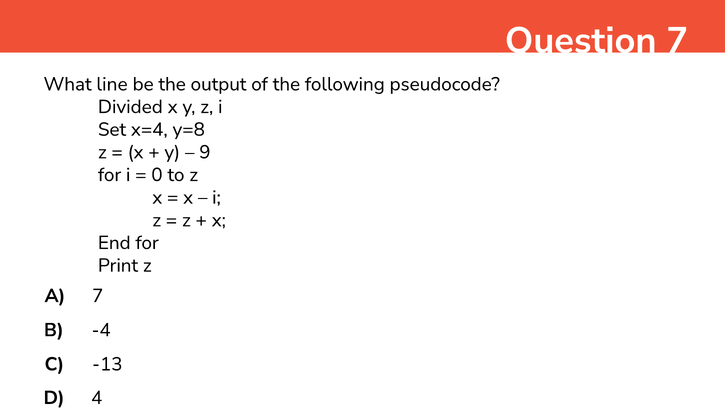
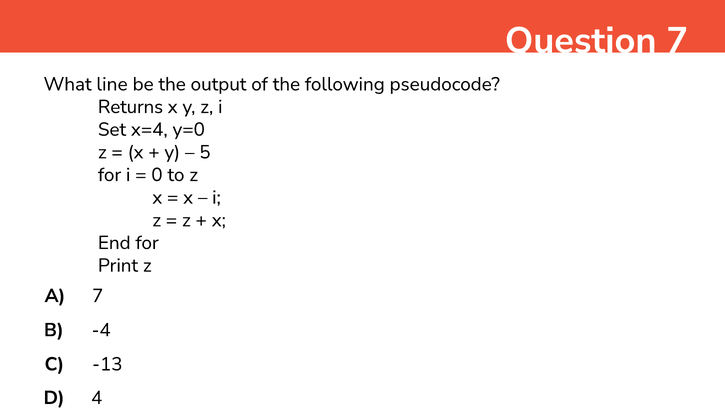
Divided: Divided -> Returns
y=8: y=8 -> y=0
9: 9 -> 5
